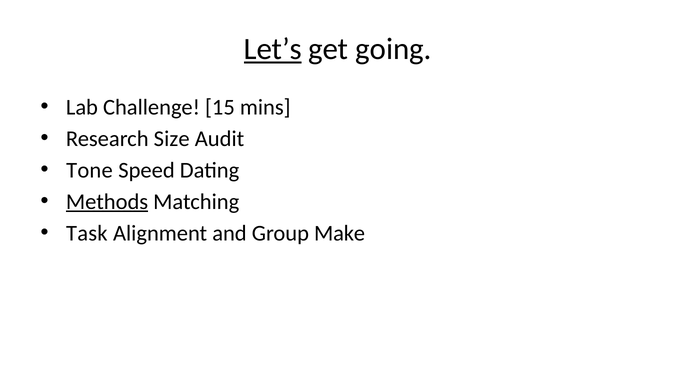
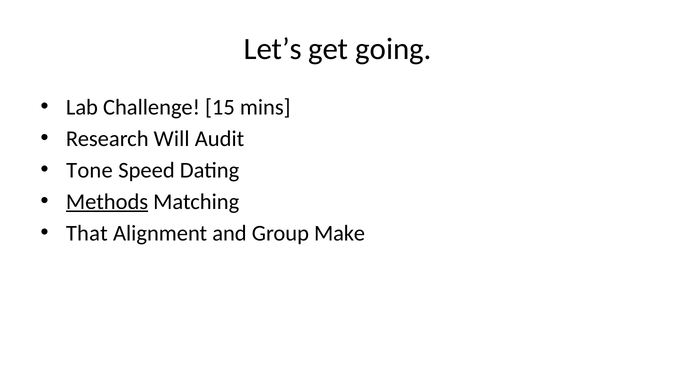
Let’s underline: present -> none
Size: Size -> Will
Task: Task -> That
